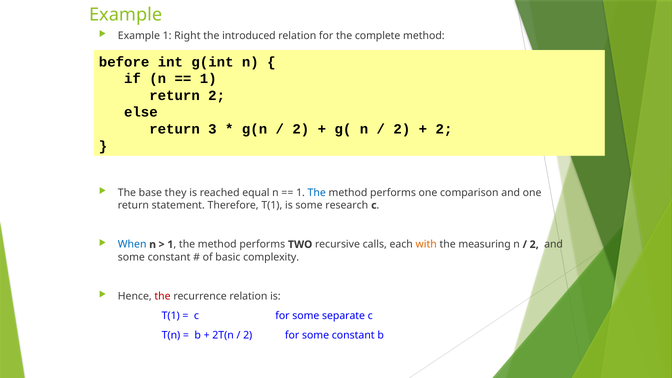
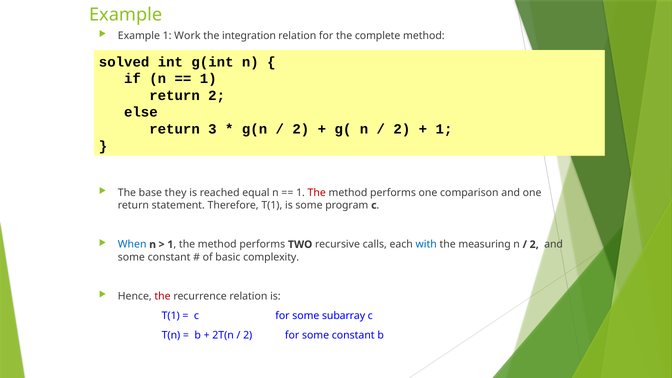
Right: Right -> Work
introduced: introduced -> integration
before: before -> solved
2 at (444, 129): 2 -> 1
The at (317, 193) colour: blue -> red
research: research -> program
with colour: orange -> blue
separate: separate -> subarray
